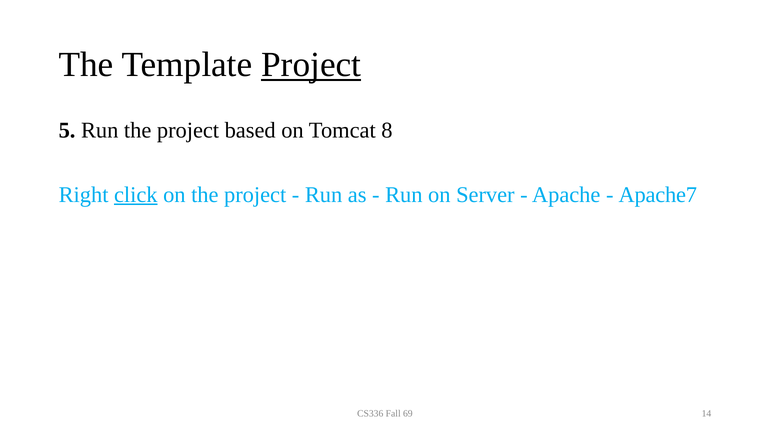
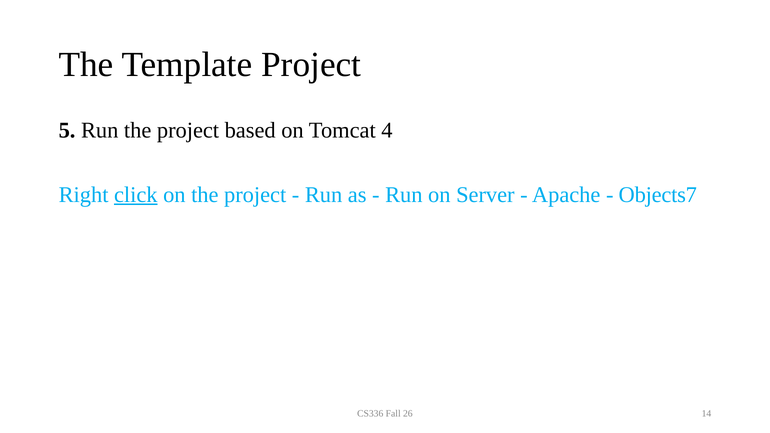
Project at (311, 65) underline: present -> none
8: 8 -> 4
Apache7: Apache7 -> Objects7
69: 69 -> 26
